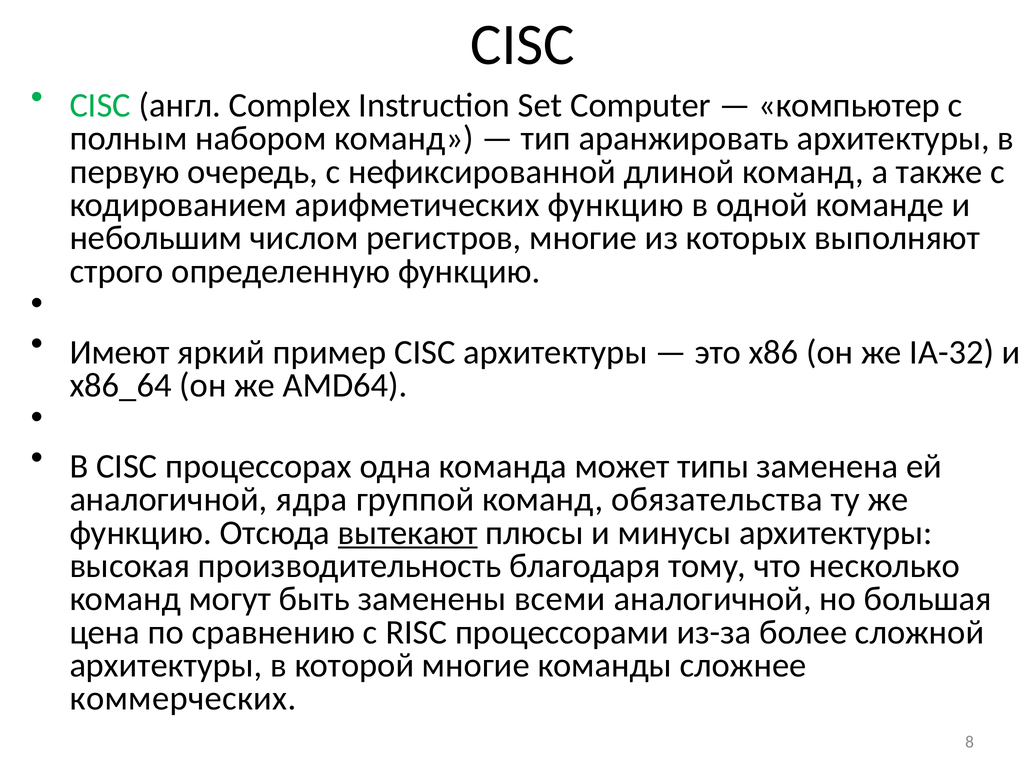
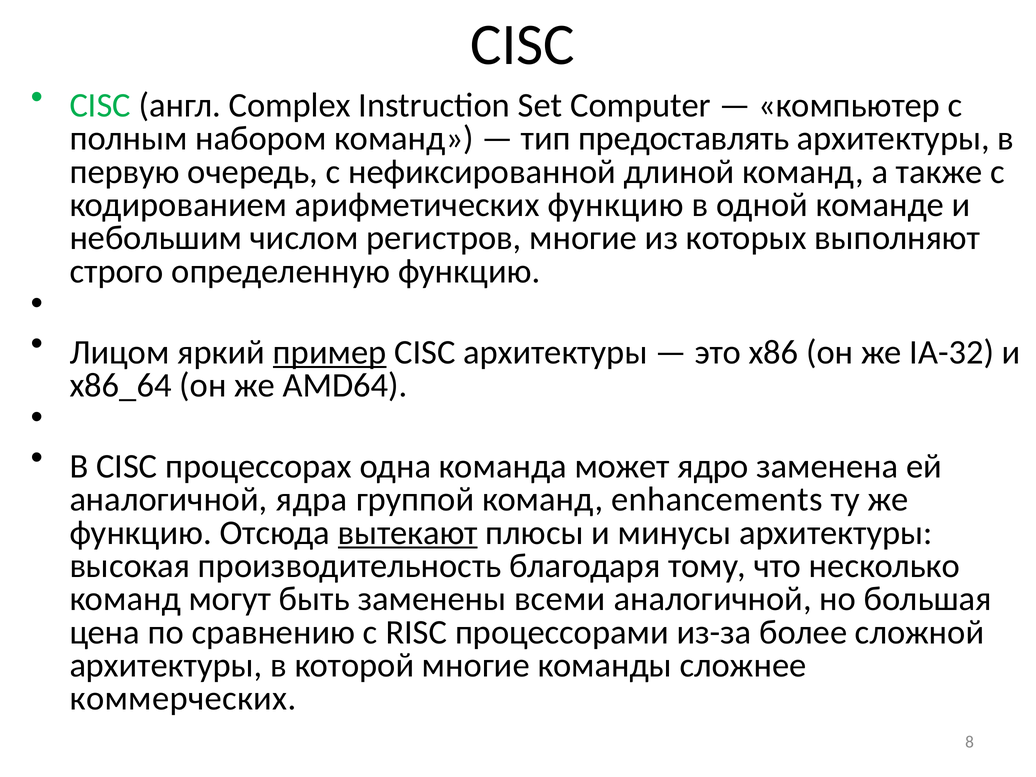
аранжировать: аранжировать -> предоставлять
Имеют: Имеют -> Лицом
пример underline: none -> present
типы: типы -> ядро
обязательства: обязательства -> enhancements
